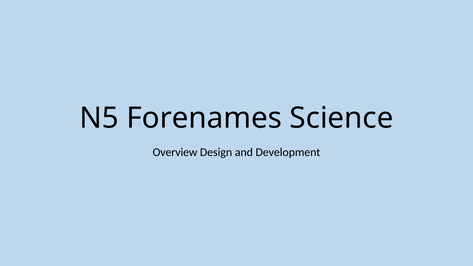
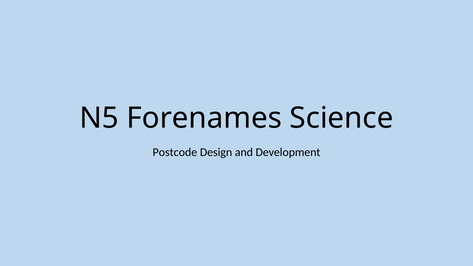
Overview: Overview -> Postcode
